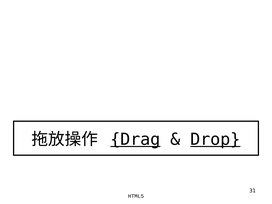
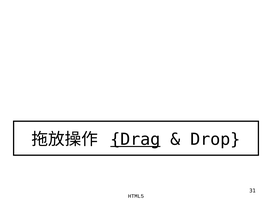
Drop underline: present -> none
